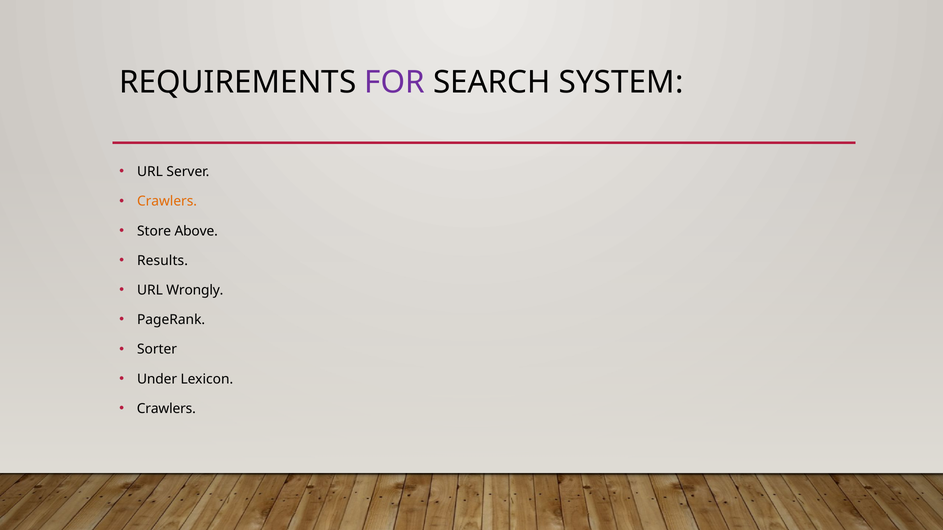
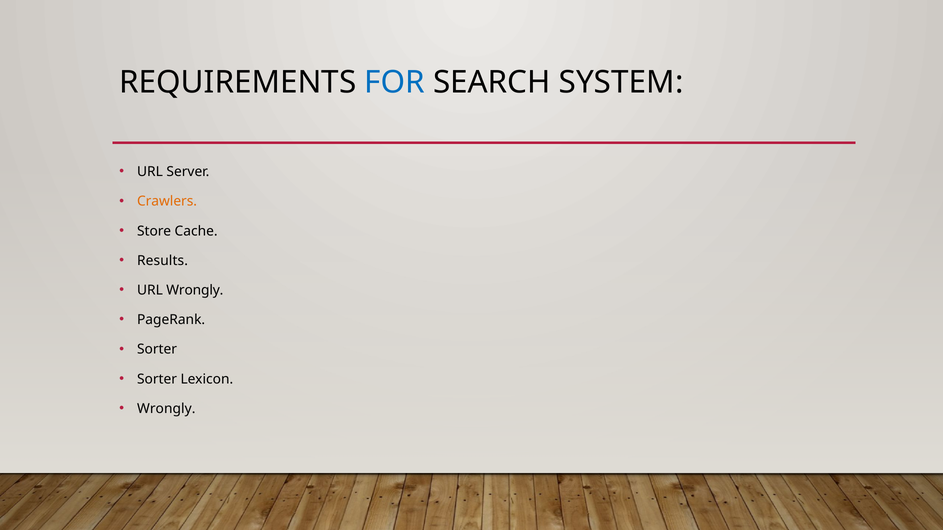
FOR colour: purple -> blue
Above: Above -> Cache
Under at (157, 379): Under -> Sorter
Crawlers at (166, 409): Crawlers -> Wrongly
